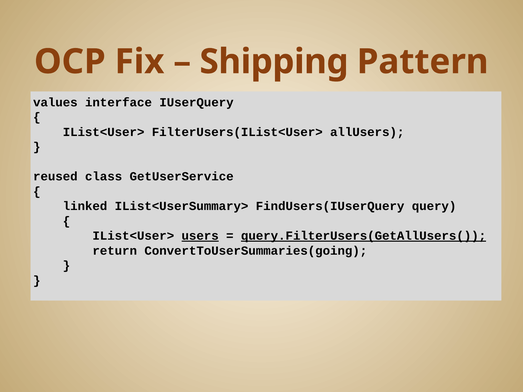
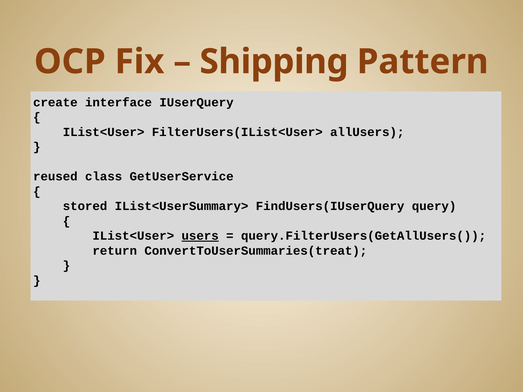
values: values -> create
linked: linked -> stored
query.FilterUsers(GetAllUsers( underline: present -> none
ConvertToUserSummaries(going: ConvertToUserSummaries(going -> ConvertToUserSummaries(treat
